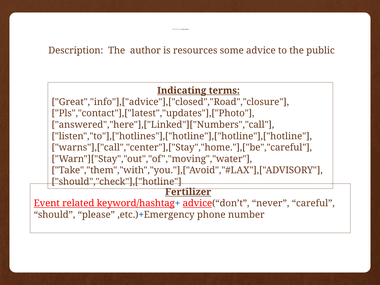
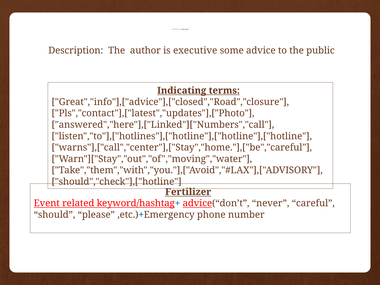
resources: resources -> executive
